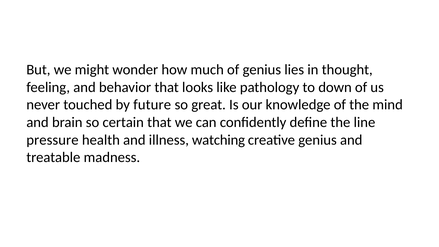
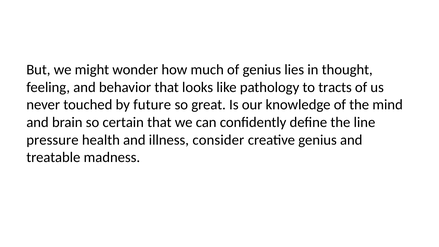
down: down -> tracts
watching: watching -> consider
